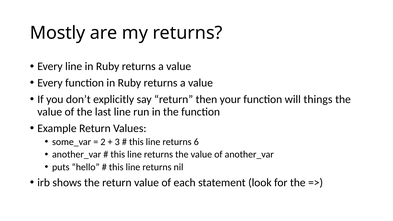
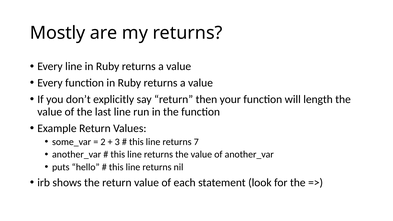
things: things -> length
6: 6 -> 7
